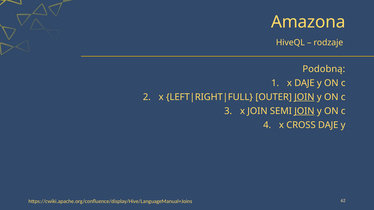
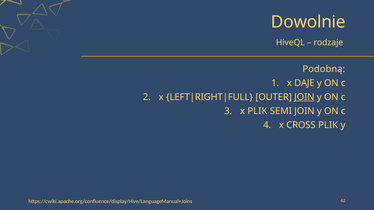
Amazona: Amazona -> Dowolnie
x JOIN: JOIN -> PLIK
JOIN at (304, 111) underline: present -> none
CROSS DAJE: DAJE -> PLIK
